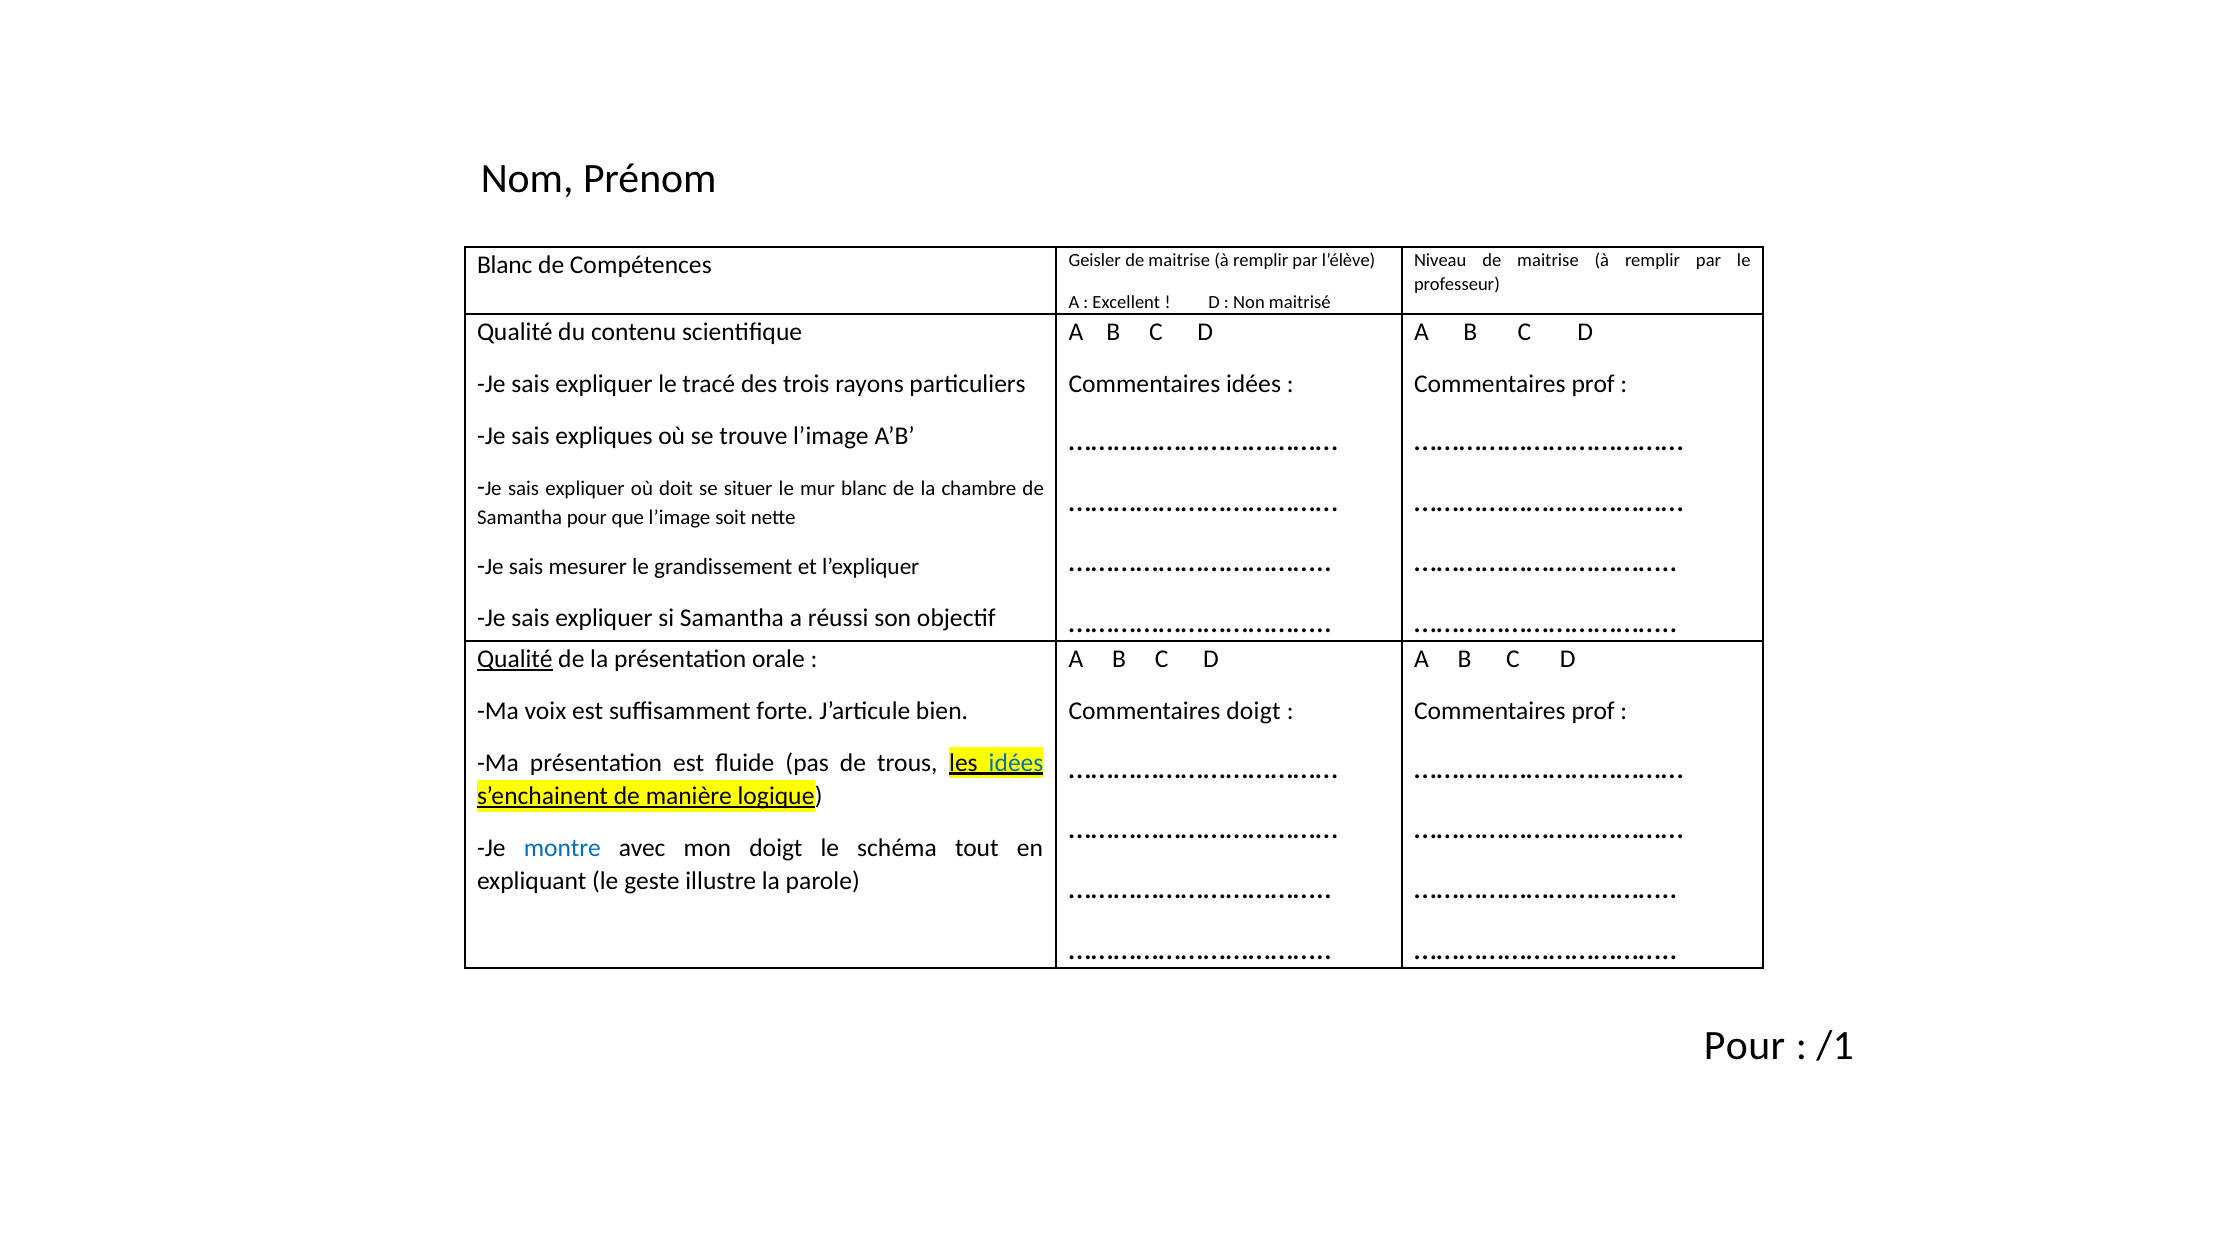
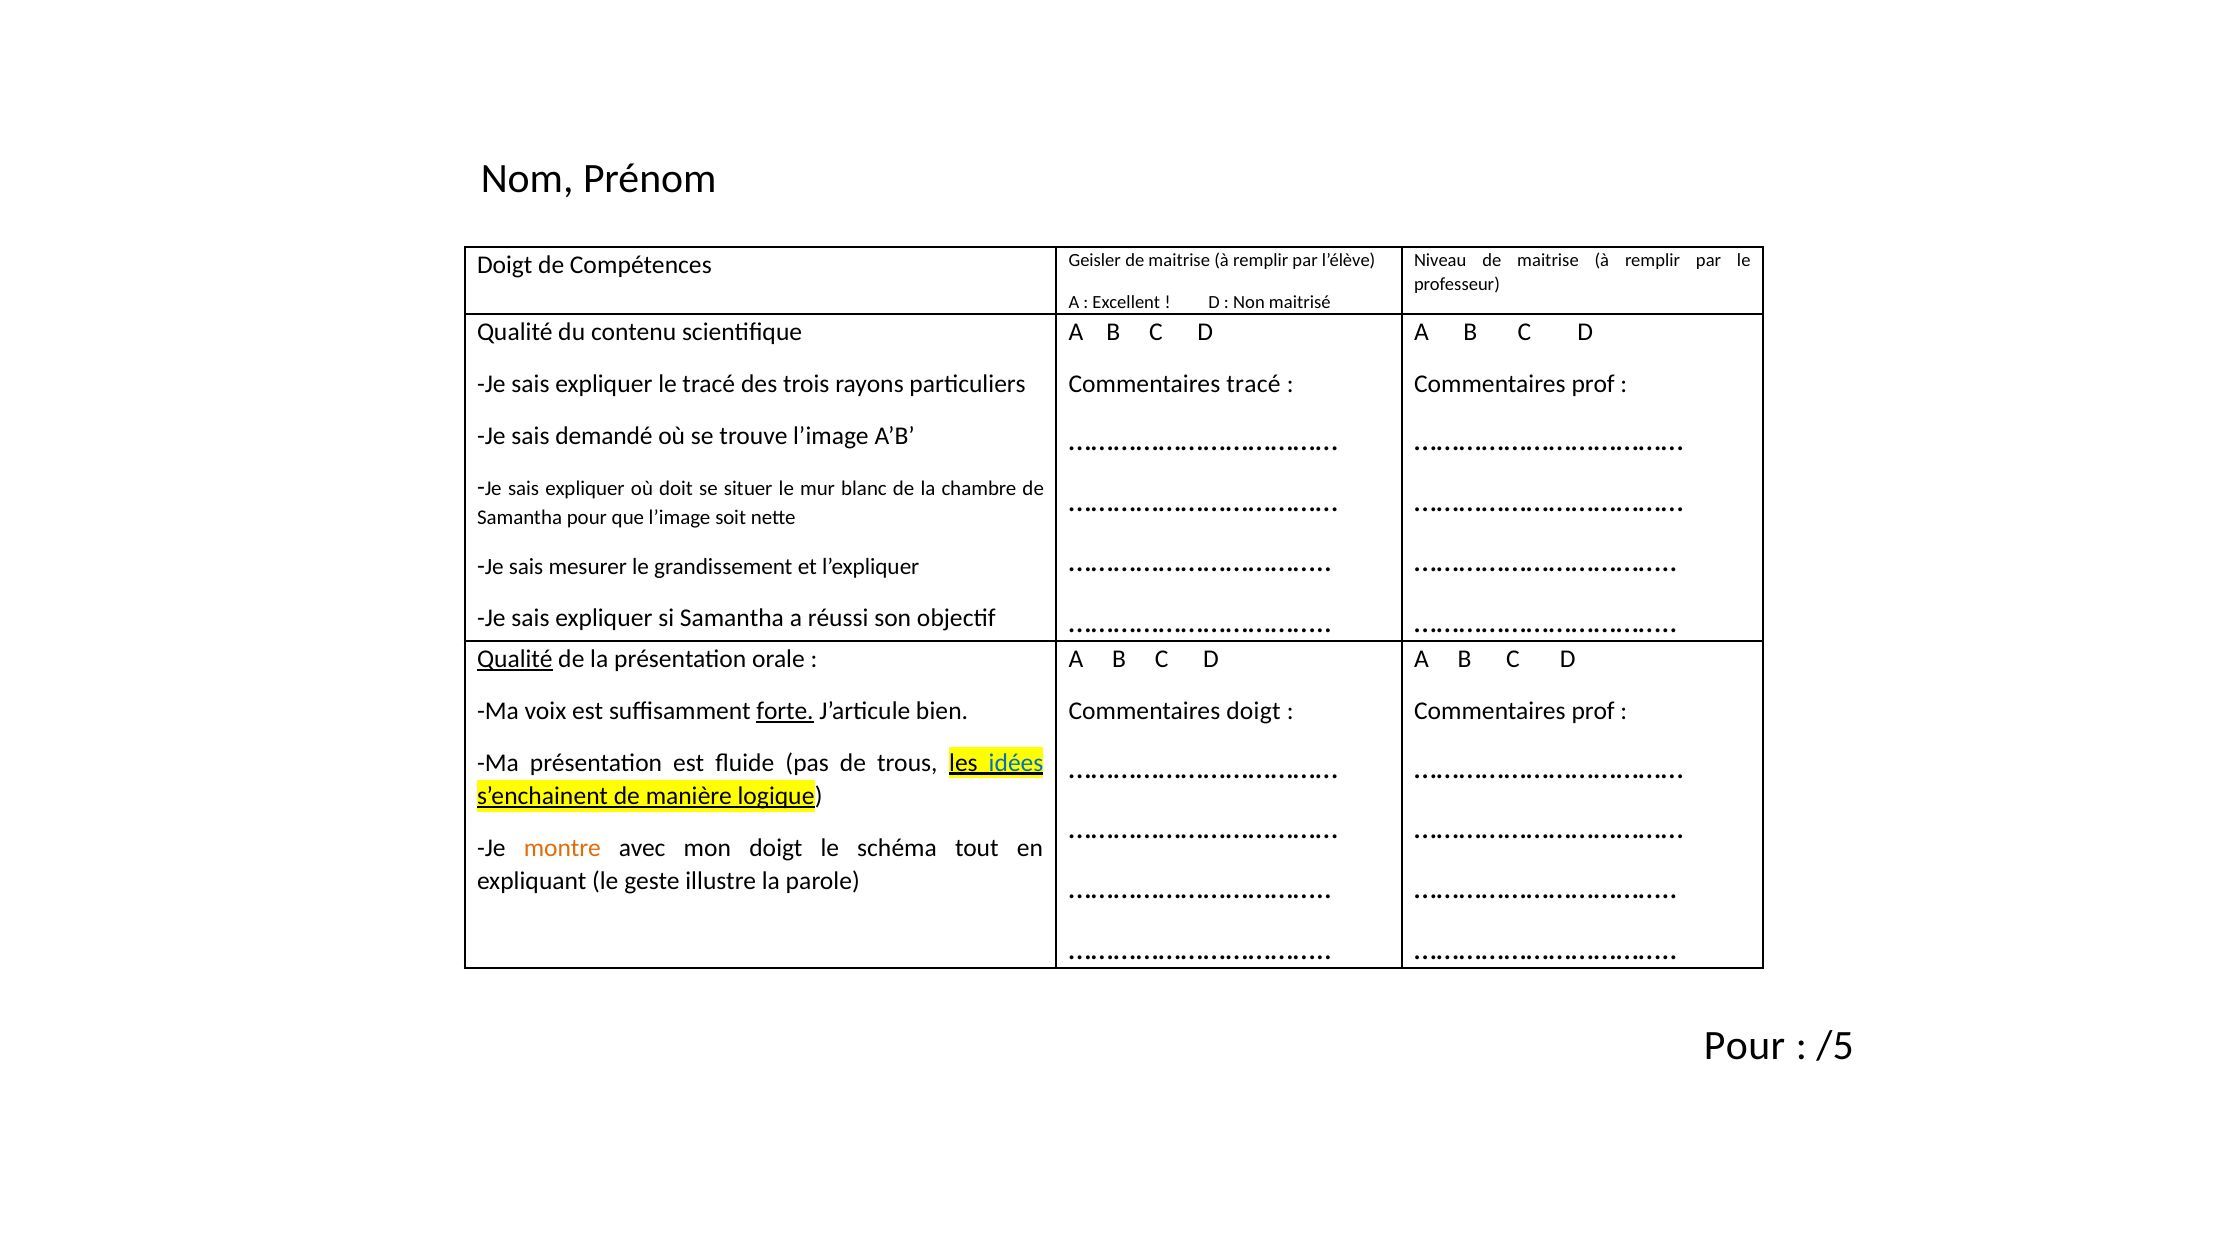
Blanc at (505, 265): Blanc -> Doigt
Commentaires idées: idées -> tracé
expliques: expliques -> demandé
forte underline: none -> present
montre colour: blue -> orange
/1: /1 -> /5
